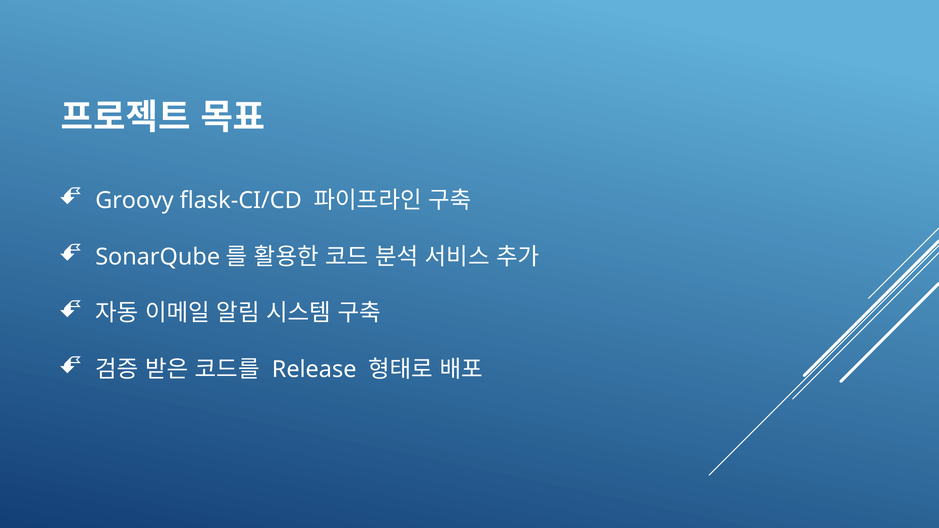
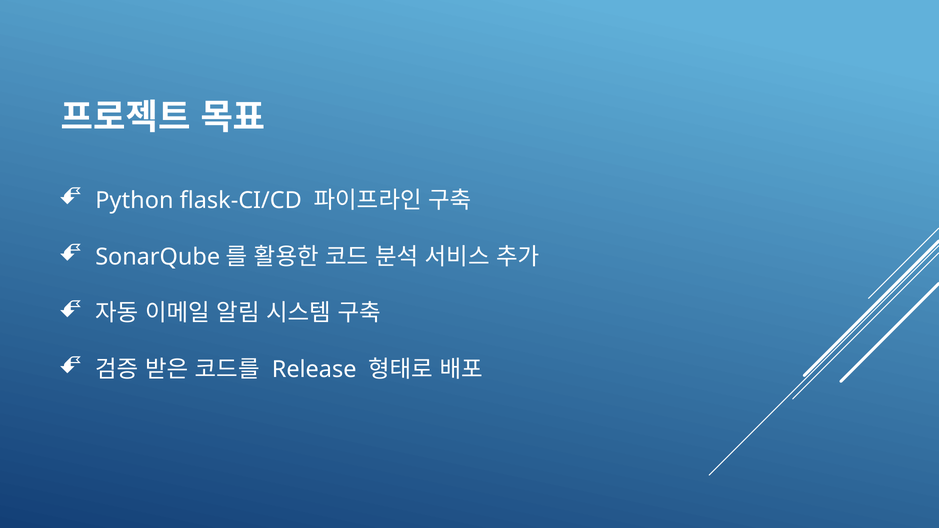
Groovy: Groovy -> Python
